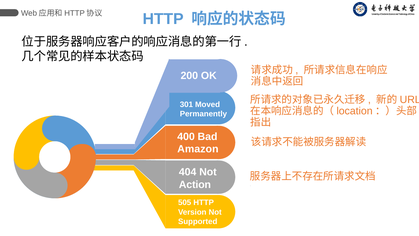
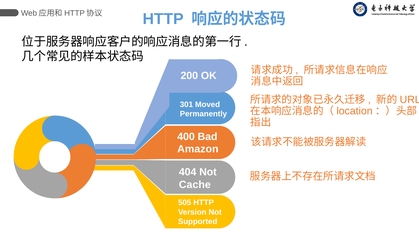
Action: Action -> Cache
